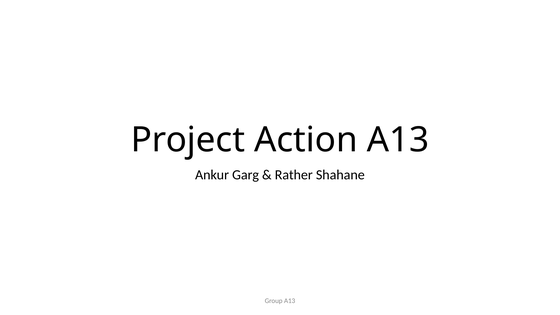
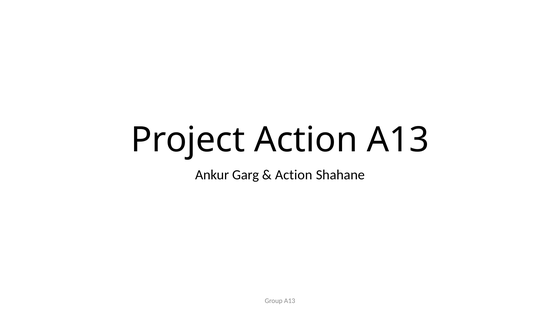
Rather at (294, 175): Rather -> Action
